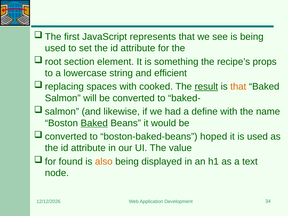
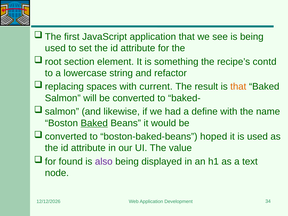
JavaScript represents: represents -> application
props: props -> contd
efficient: efficient -> refactor
cooked: cooked -> current
result underline: present -> none
also colour: orange -> purple
